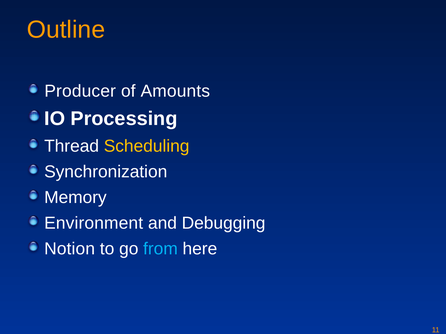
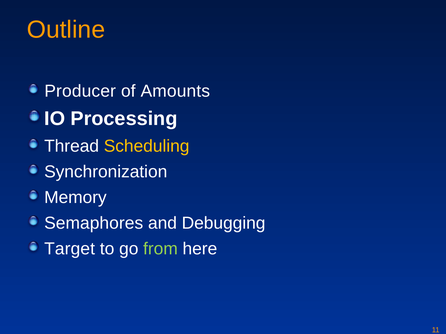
Environment: Environment -> Semaphores
Notion: Notion -> Target
from colour: light blue -> light green
